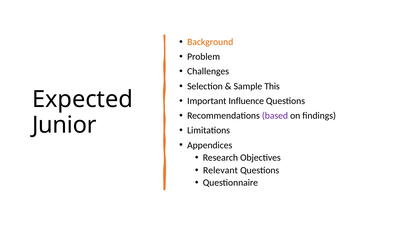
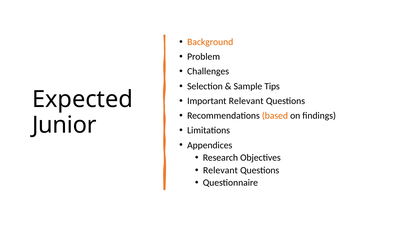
This: This -> Tips
Important Influence: Influence -> Relevant
based colour: purple -> orange
